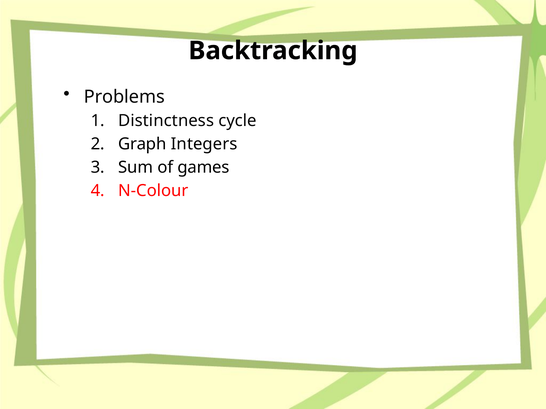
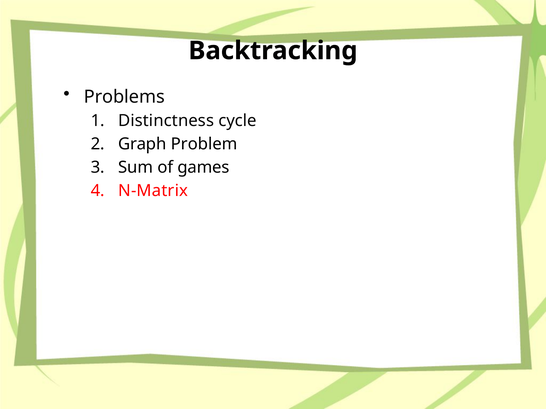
Integers: Integers -> Problem
N-Colour: N-Colour -> N-Matrix
